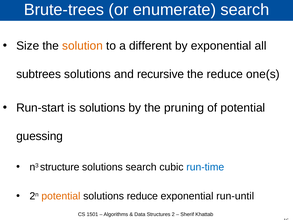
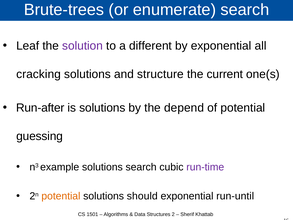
Size: Size -> Leaf
solution colour: orange -> purple
subtrees: subtrees -> cracking
recursive: recursive -> structure
the reduce: reduce -> current
Run-start: Run-start -> Run-after
pruning: pruning -> depend
structure: structure -> example
run-time colour: blue -> purple
solutions reduce: reduce -> should
